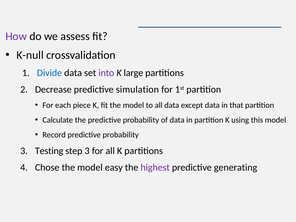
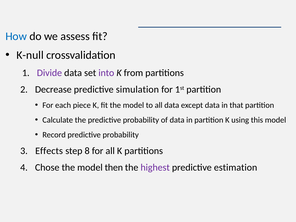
How colour: purple -> blue
Divide colour: blue -> purple
large: large -> from
Testing: Testing -> Effects
step 3: 3 -> 8
easy: easy -> then
generating: generating -> estimation
